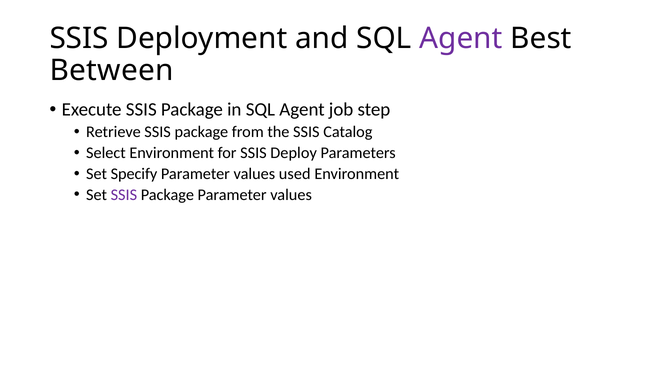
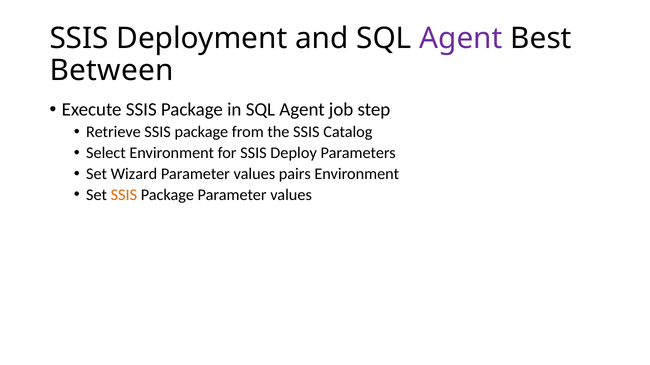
Specify: Specify -> Wizard
used: used -> pairs
SSIS at (124, 195) colour: purple -> orange
